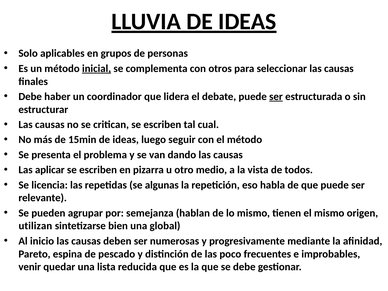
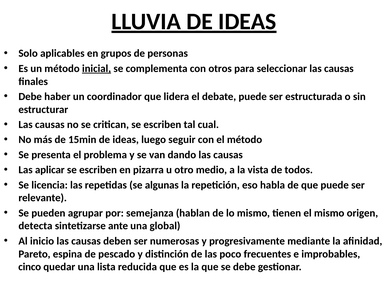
ser at (276, 97) underline: present -> none
utilizan: utilizan -> detecta
bien: bien -> ante
venir: venir -> cinco
